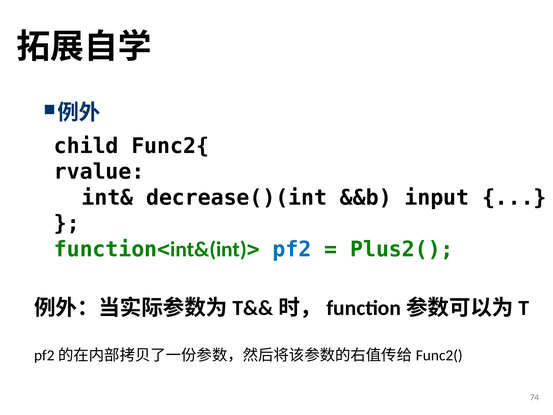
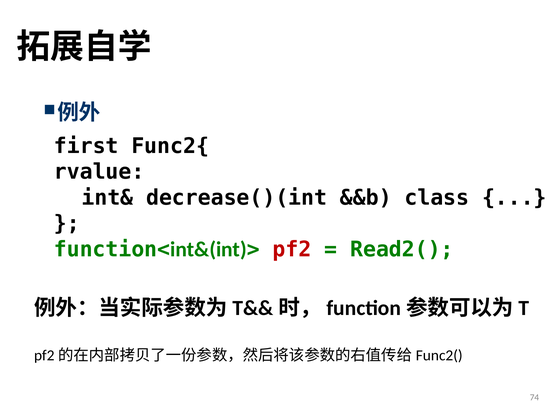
child: child -> first
input: input -> class
pf2 colour: blue -> red
Plus2(: Plus2( -> Read2(
